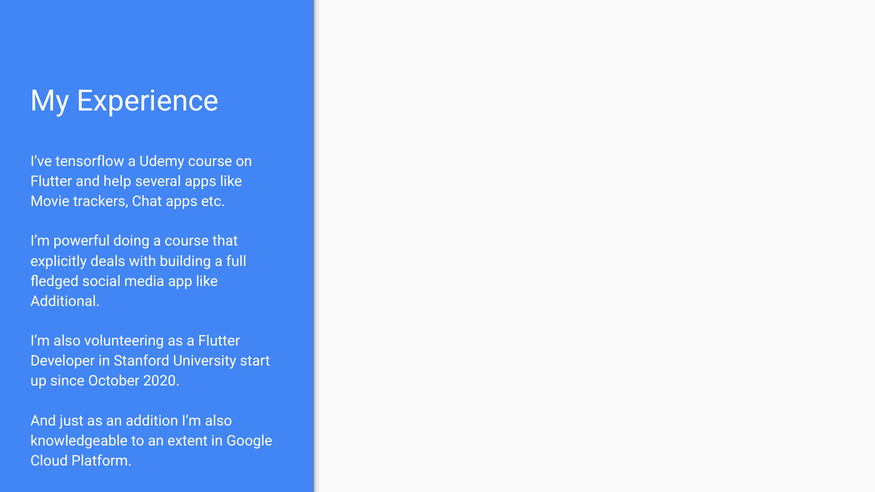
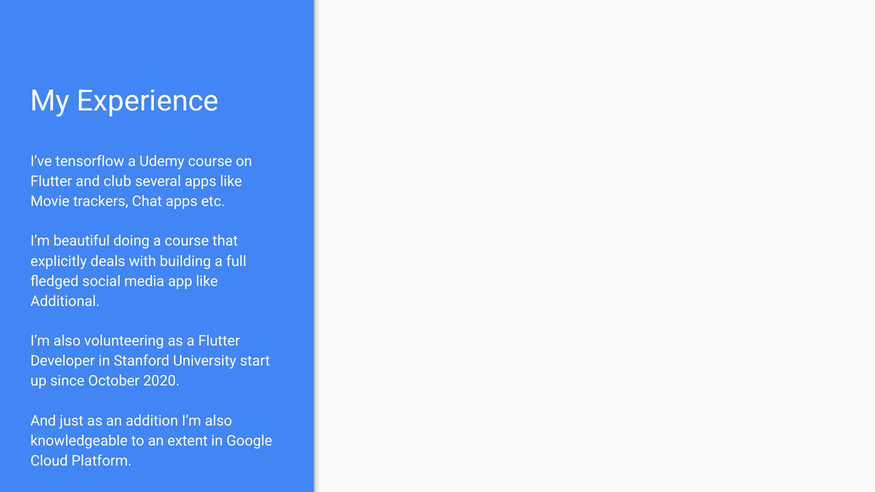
help: help -> club
powerful: powerful -> beautiful
